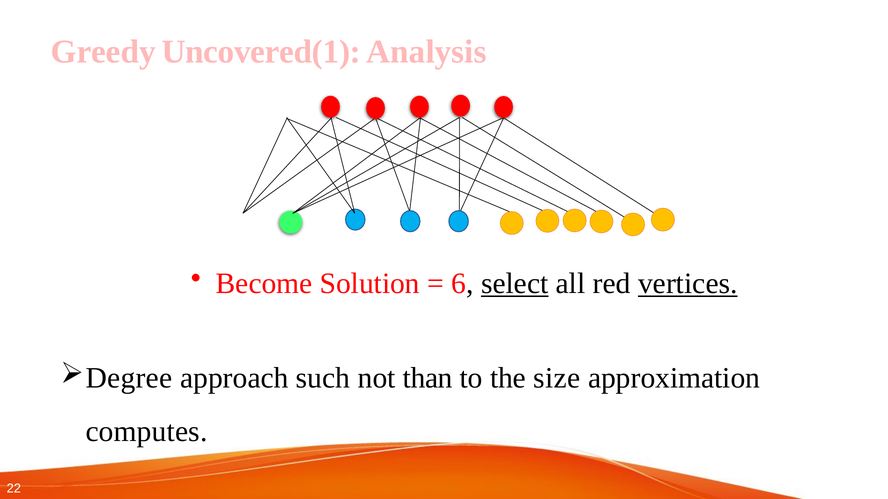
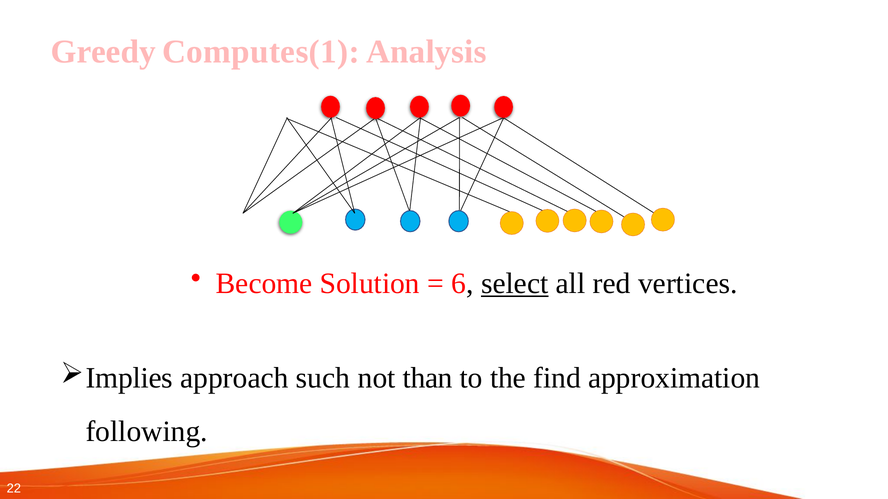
Uncovered(1: Uncovered(1 -> Computes(1
vertices underline: present -> none
Degree: Degree -> Implies
size: size -> find
computes: computes -> following
